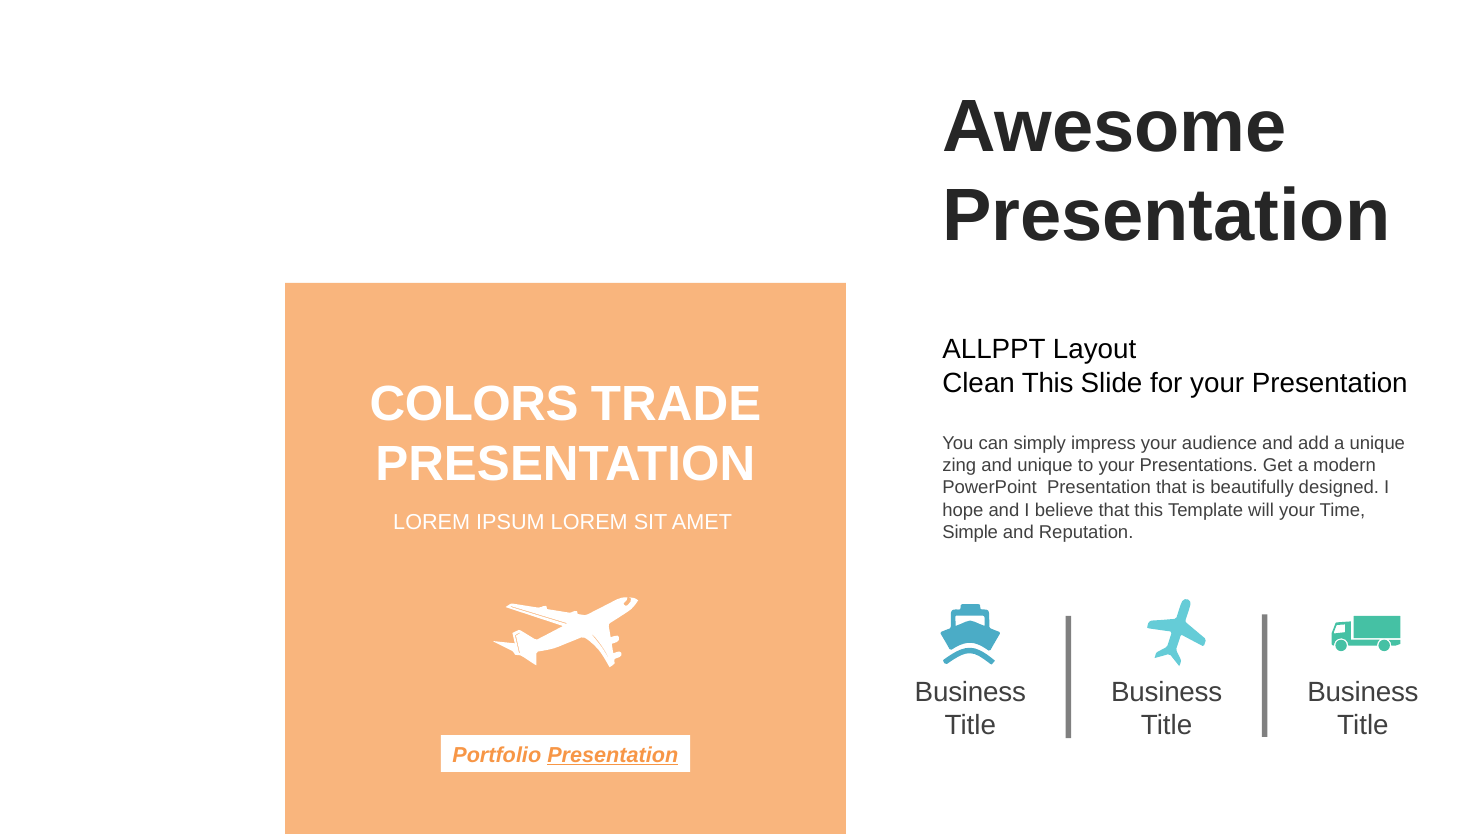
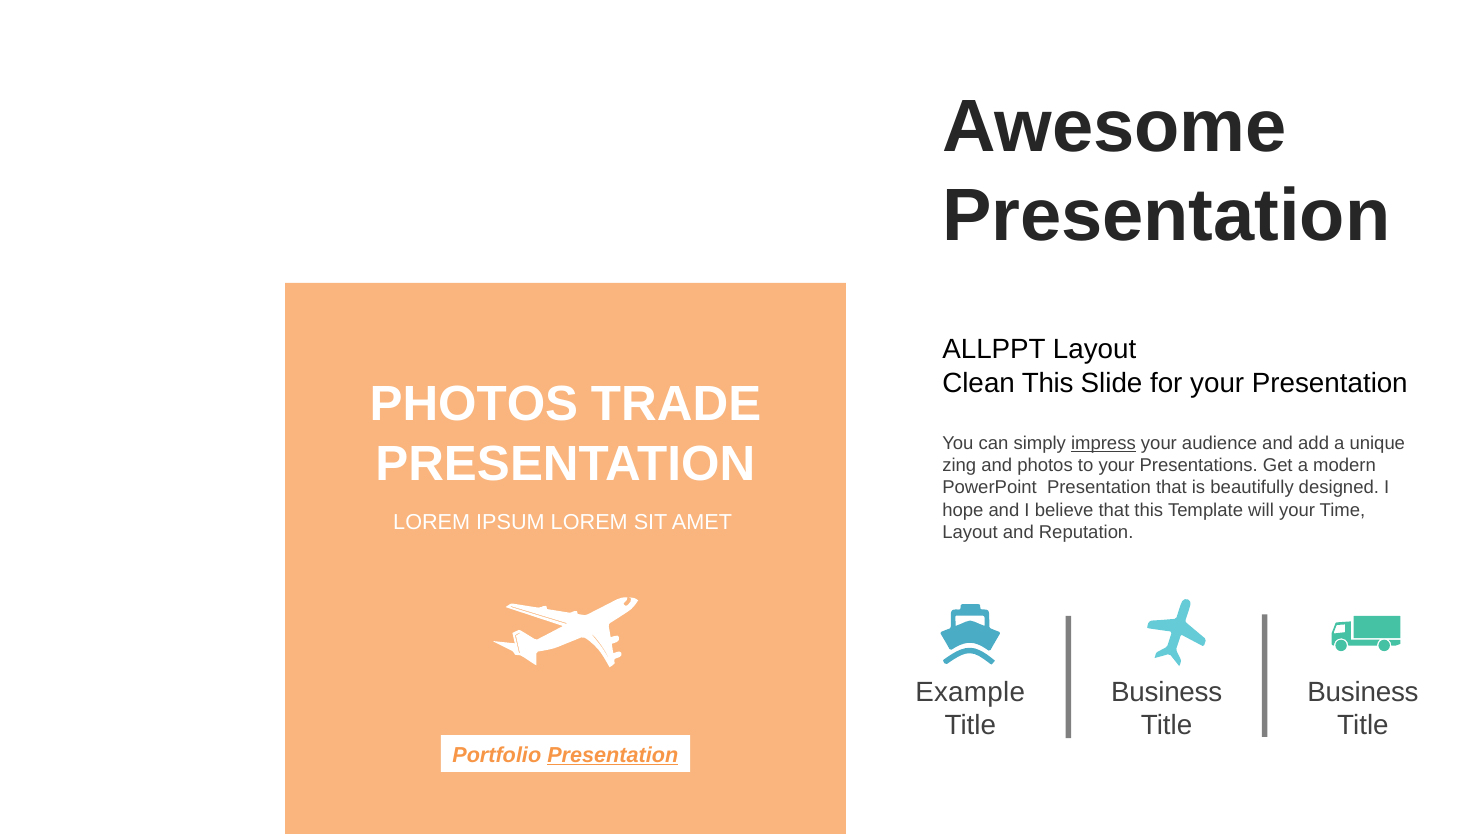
COLORS at (474, 404): COLORS -> PHOTOS
impress underline: none -> present
and unique: unique -> photos
Simple at (970, 532): Simple -> Layout
Business at (970, 692): Business -> Example
